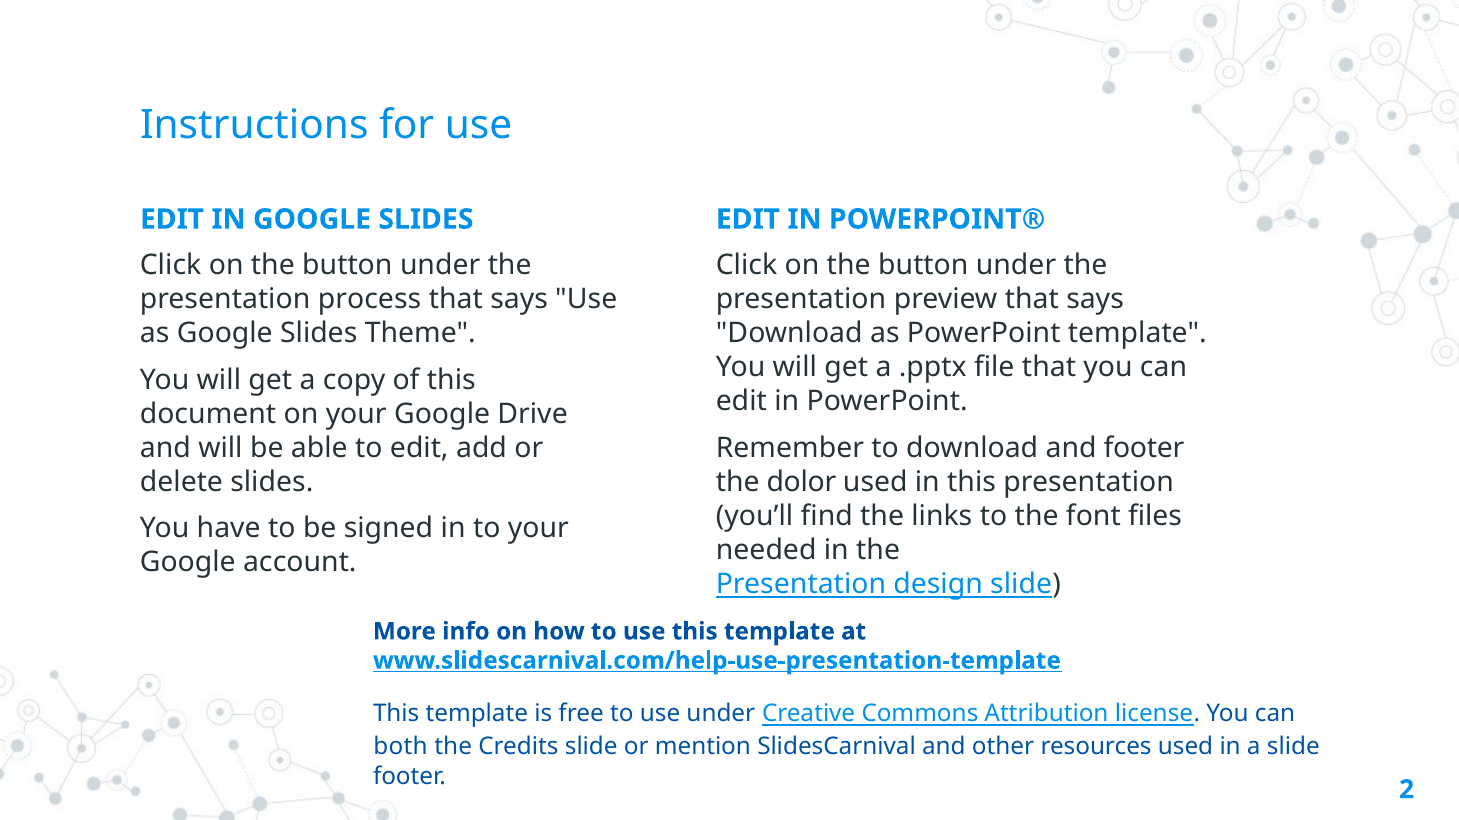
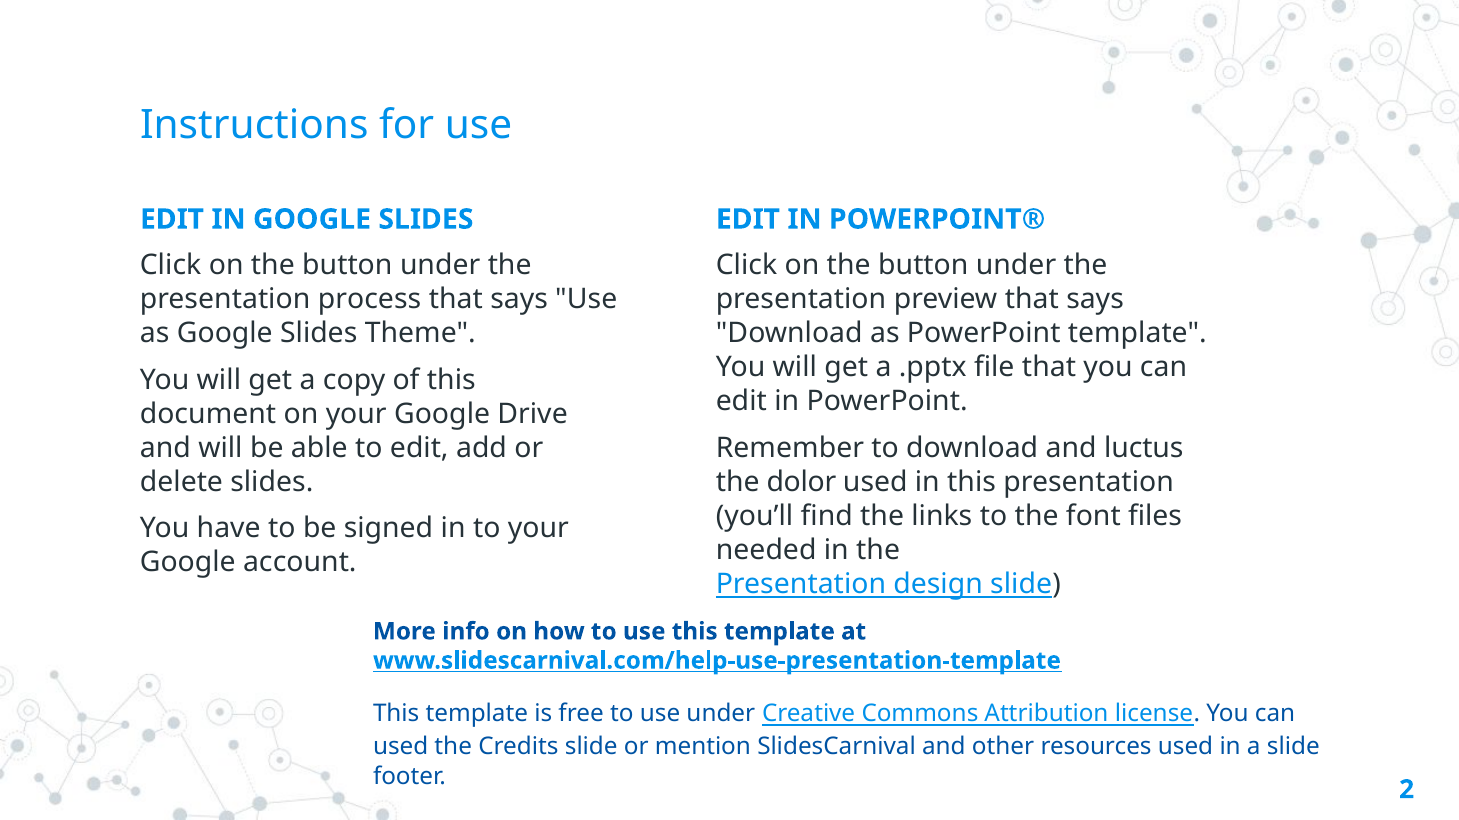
and footer: footer -> luctus
both at (401, 748): both -> used
